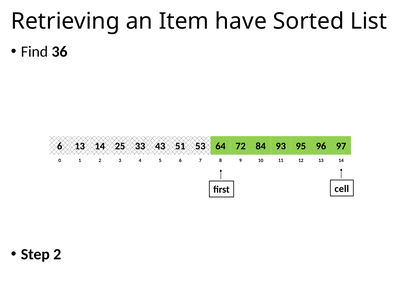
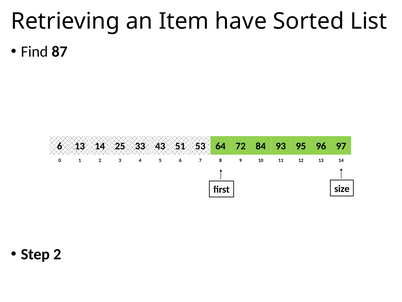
36: 36 -> 87
cell: cell -> size
